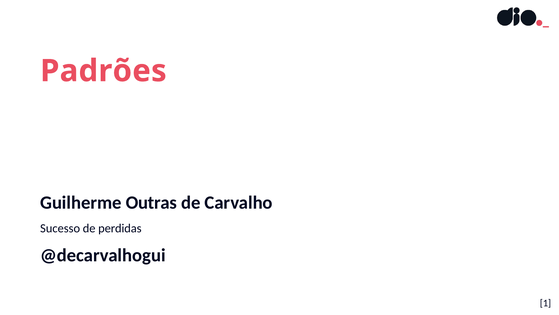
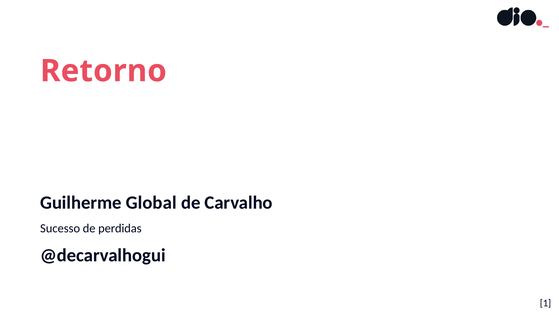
Padrões: Padrões -> Retorno
Outras: Outras -> Global
